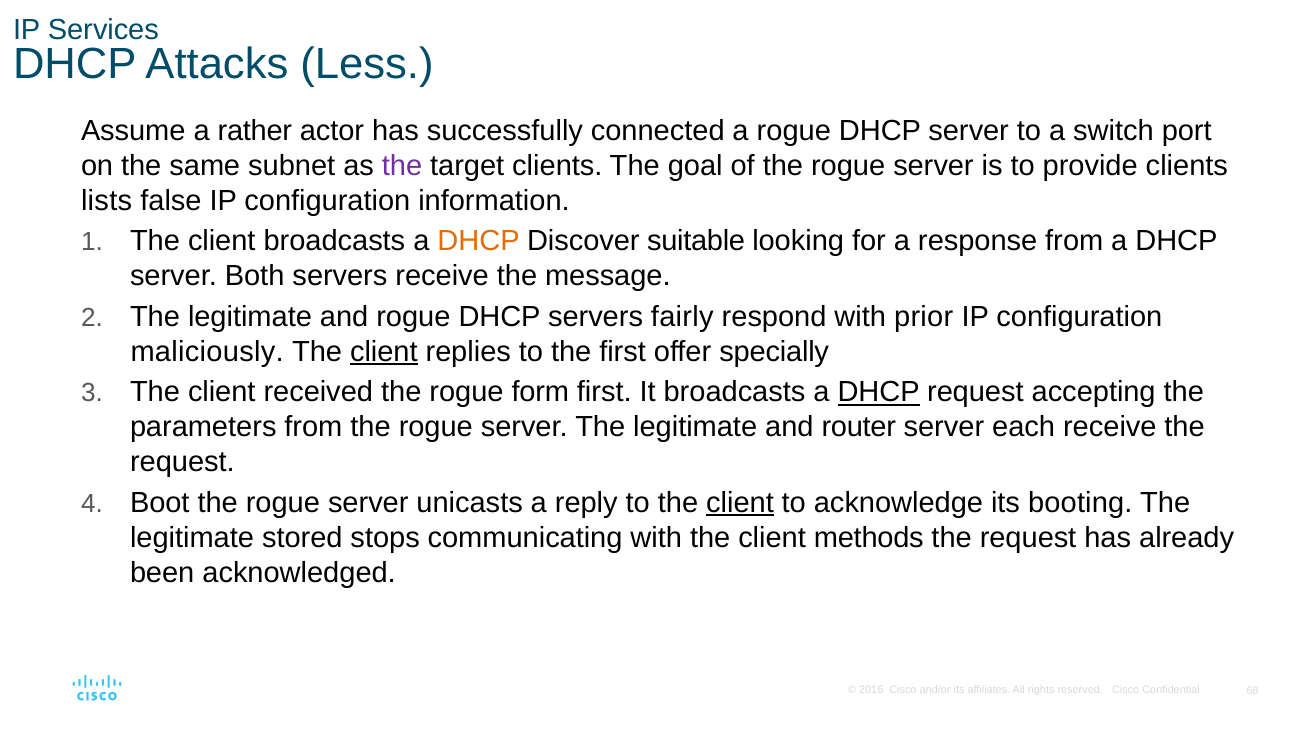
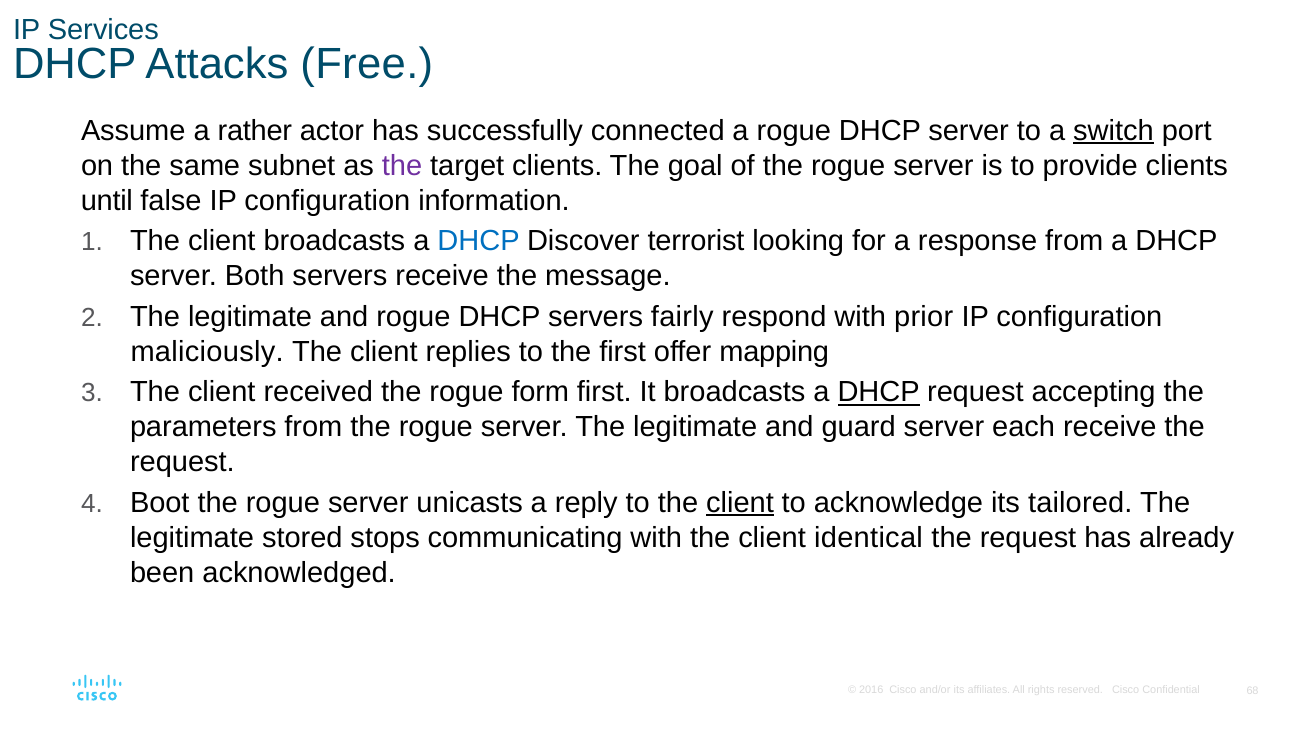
Less: Less -> Free
switch underline: none -> present
lists: lists -> until
DHCP at (479, 241) colour: orange -> blue
suitable: suitable -> terrorist
client at (384, 352) underline: present -> none
specially: specially -> mapping
router: router -> guard
booting: booting -> tailored
methods: methods -> identical
